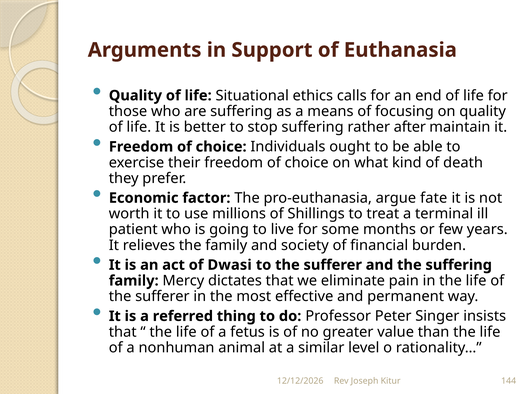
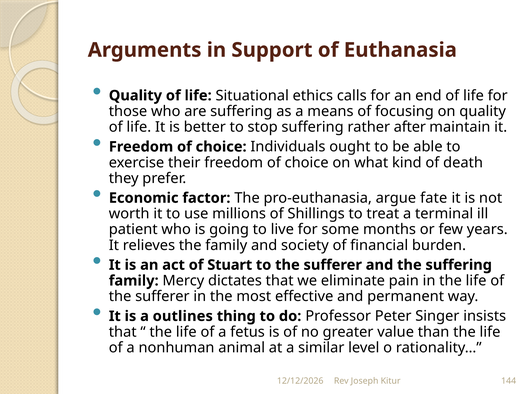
Dwasi: Dwasi -> Stuart
referred: referred -> outlines
